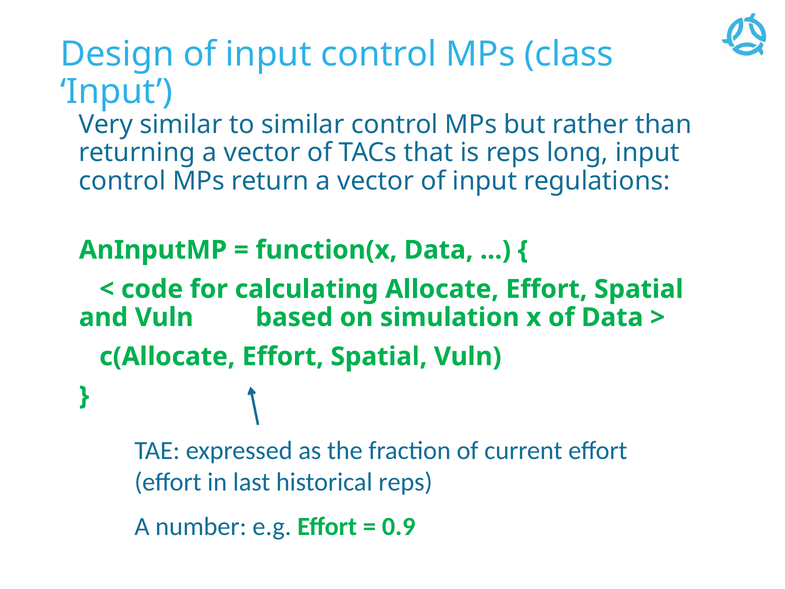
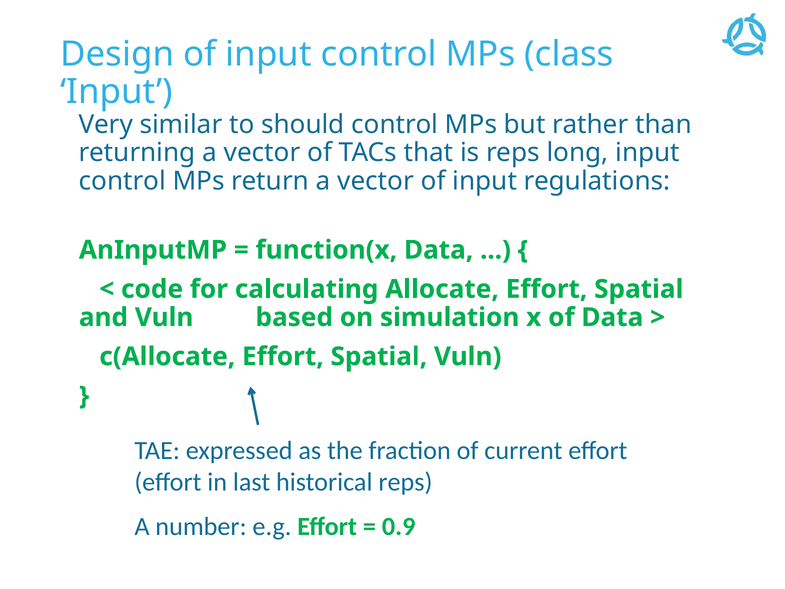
to similar: similar -> should
